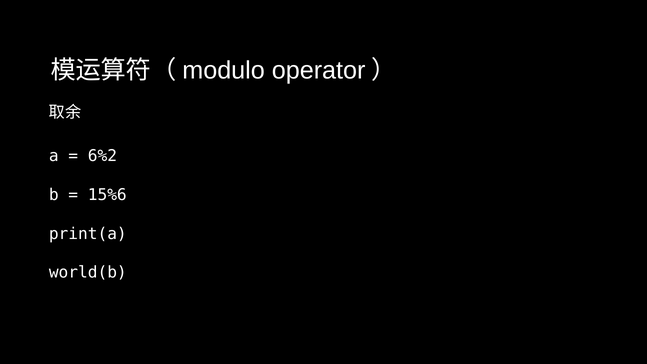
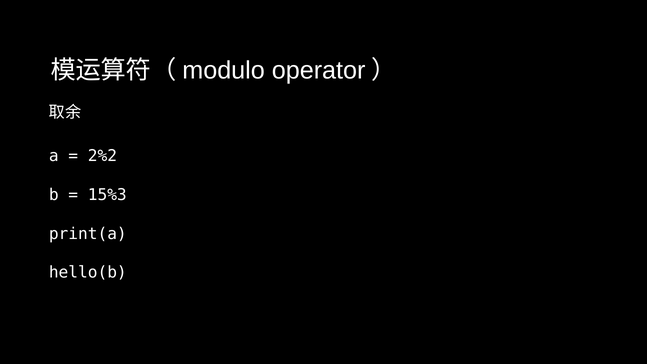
6%2: 6%2 -> 2%2
15%6: 15%6 -> 15%3
world(b: world(b -> hello(b
